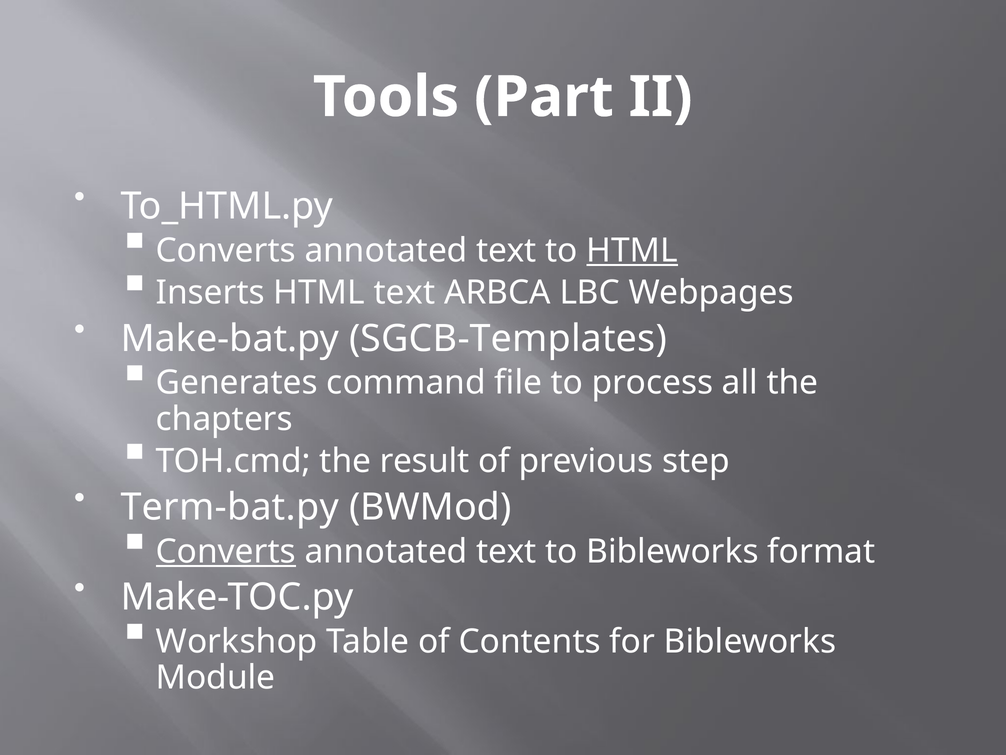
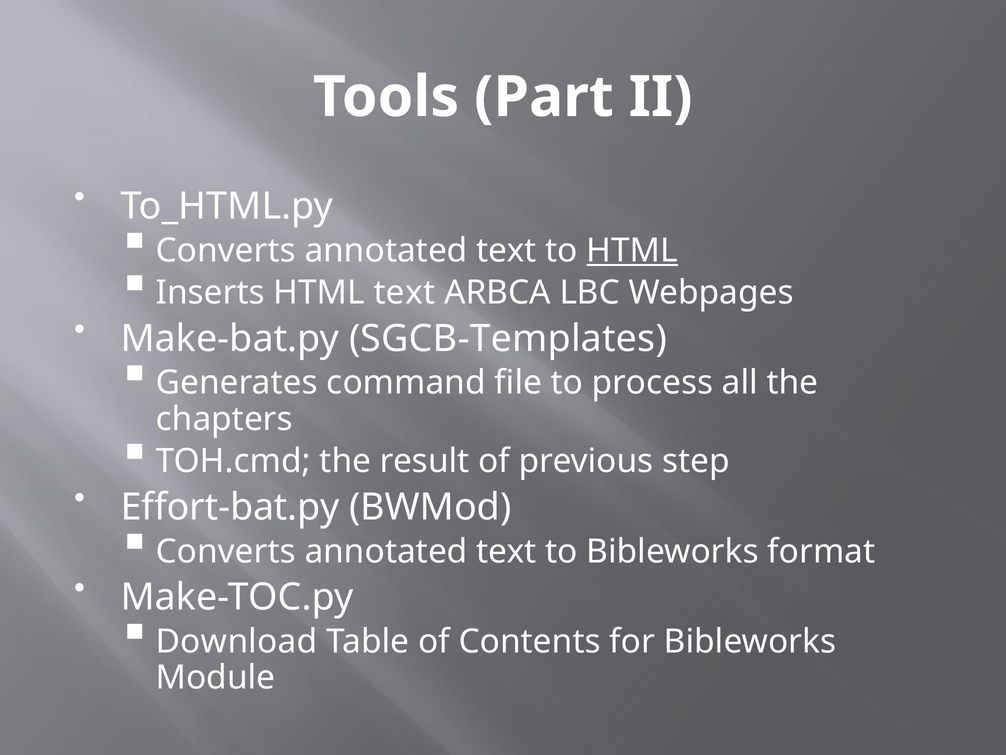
Term-bat.py: Term-bat.py -> Effort-bat.py
Converts at (226, 551) underline: present -> none
Workshop: Workshop -> Download
